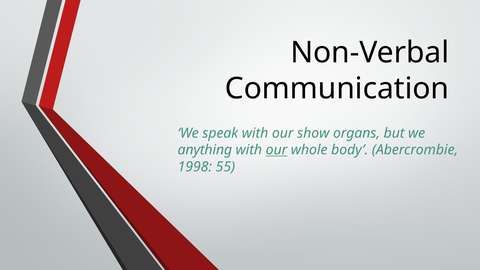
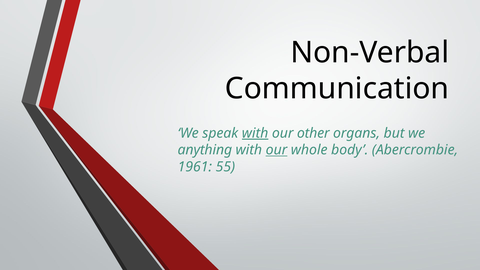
with at (255, 133) underline: none -> present
show: show -> other
1998: 1998 -> 1961
